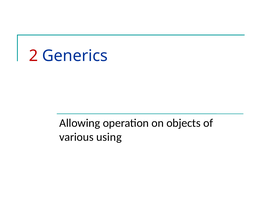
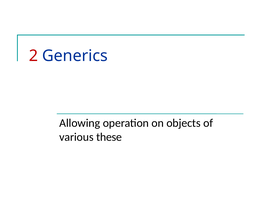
using: using -> these
